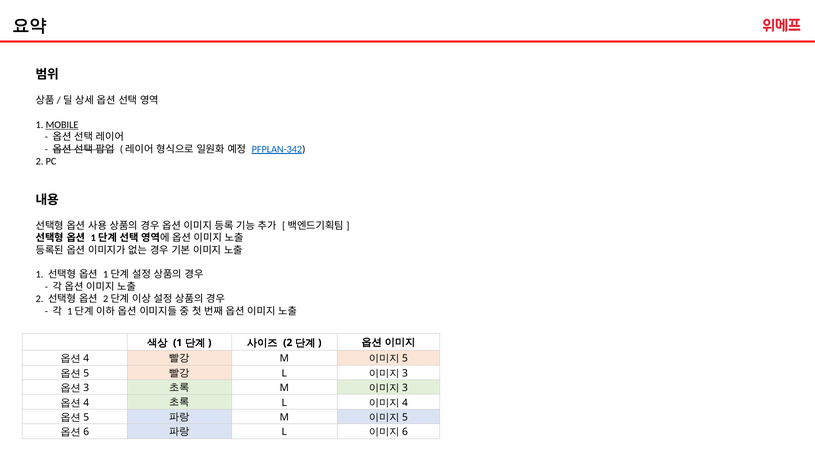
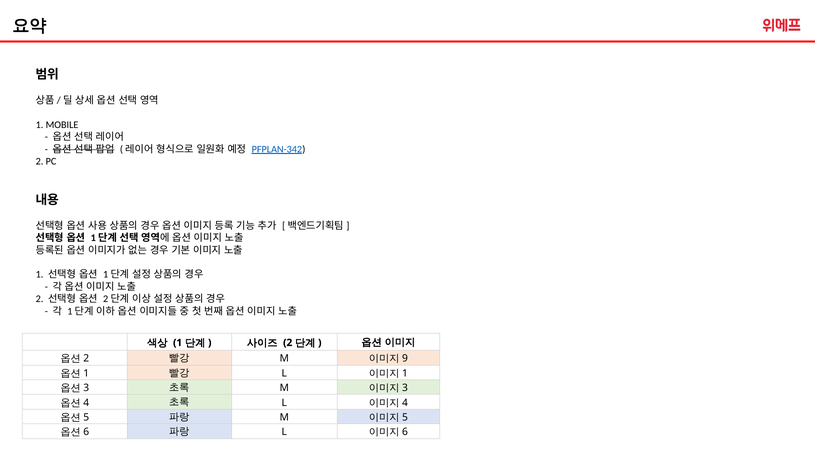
MOBILE underline: present -> none
4 at (86, 359): 4 -> 2
5 at (405, 359): 5 -> 9
5 at (86, 374): 5 -> 1
3 at (405, 374): 3 -> 1
